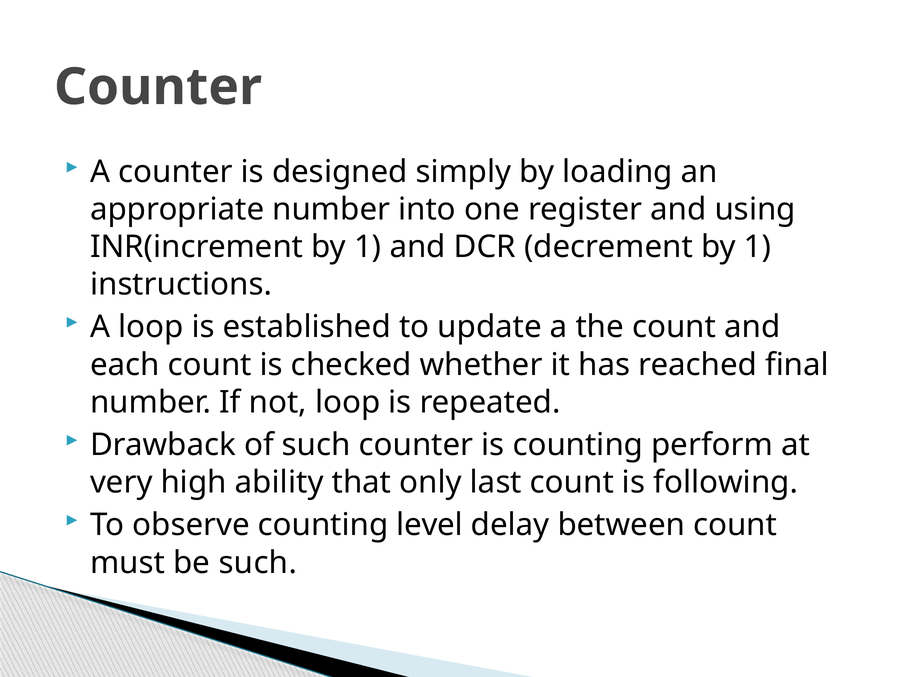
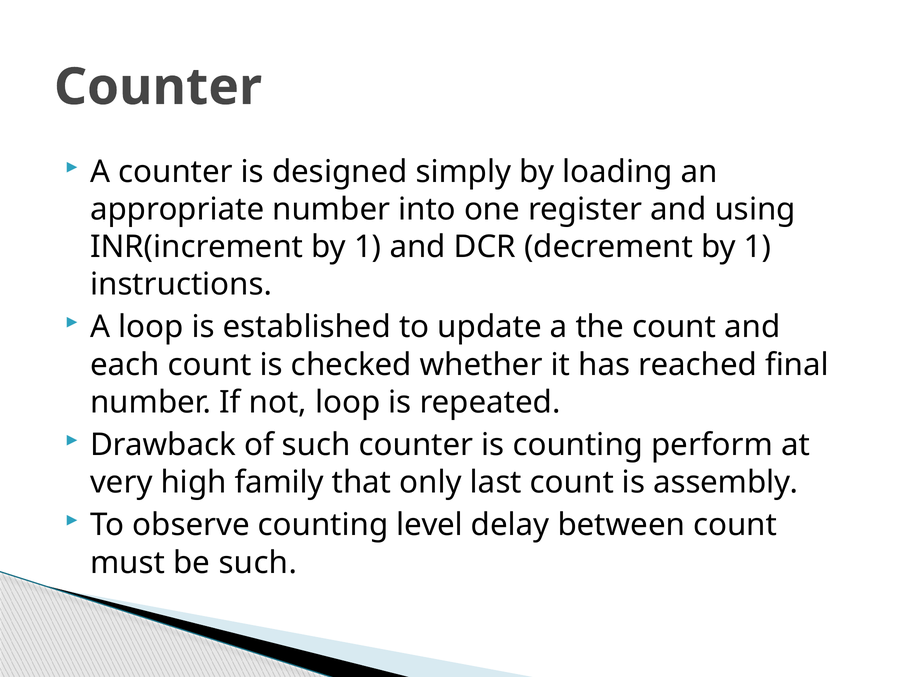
ability: ability -> family
following: following -> assembly
